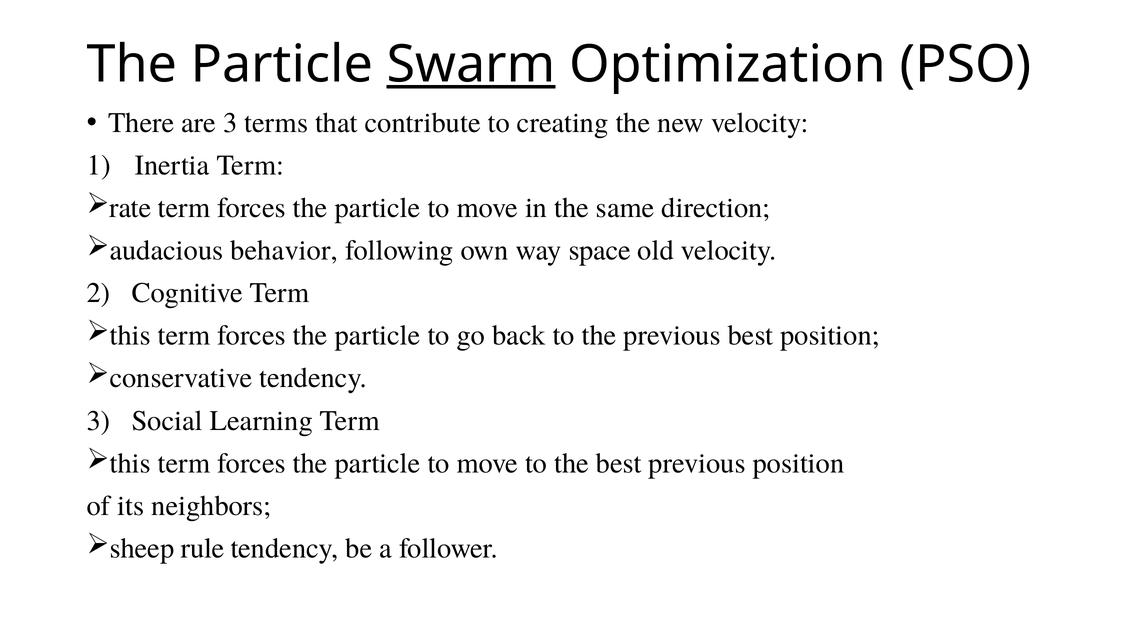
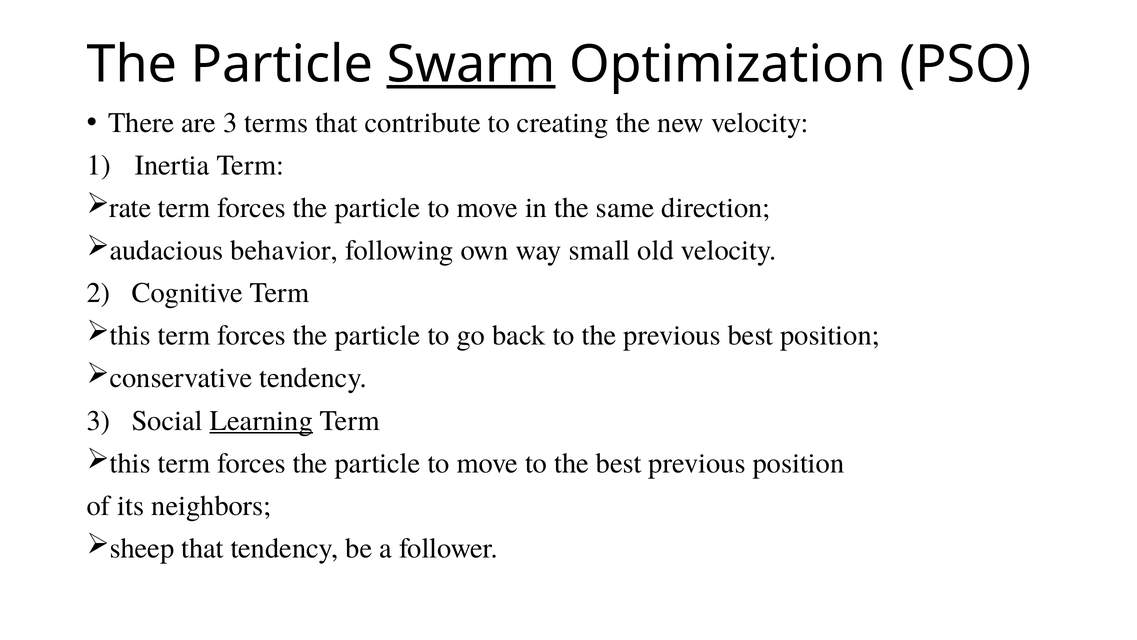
space: space -> small
Learning underline: none -> present
sheep rule: rule -> that
